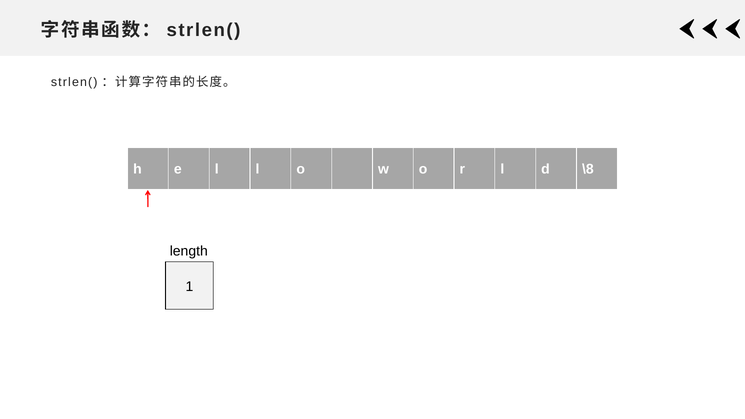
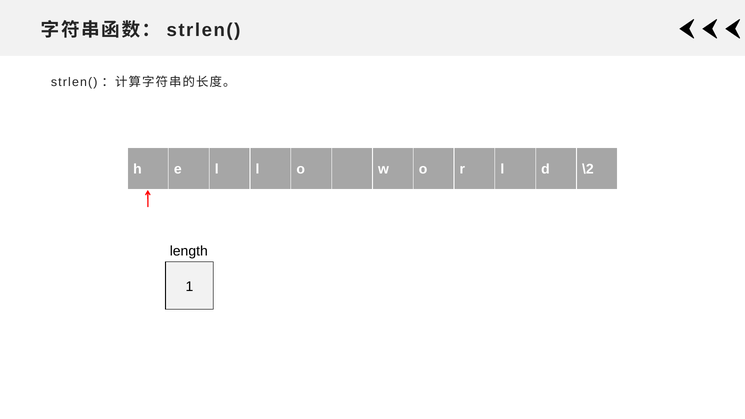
\8: \8 -> \2
